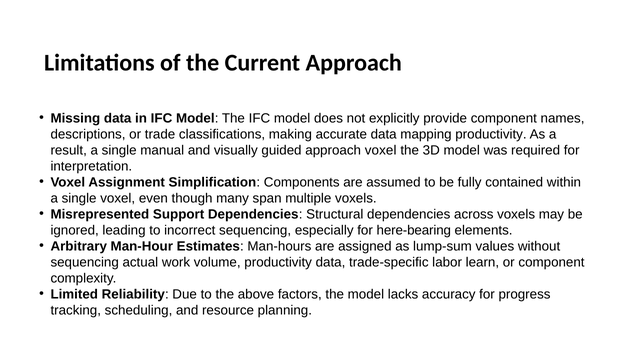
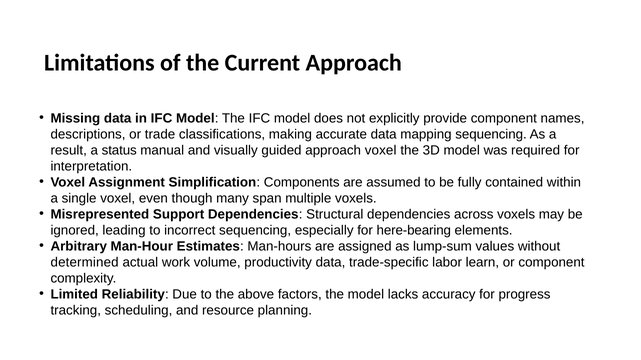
mapping productivity: productivity -> sequencing
result a single: single -> status
sequencing at (85, 263): sequencing -> determined
